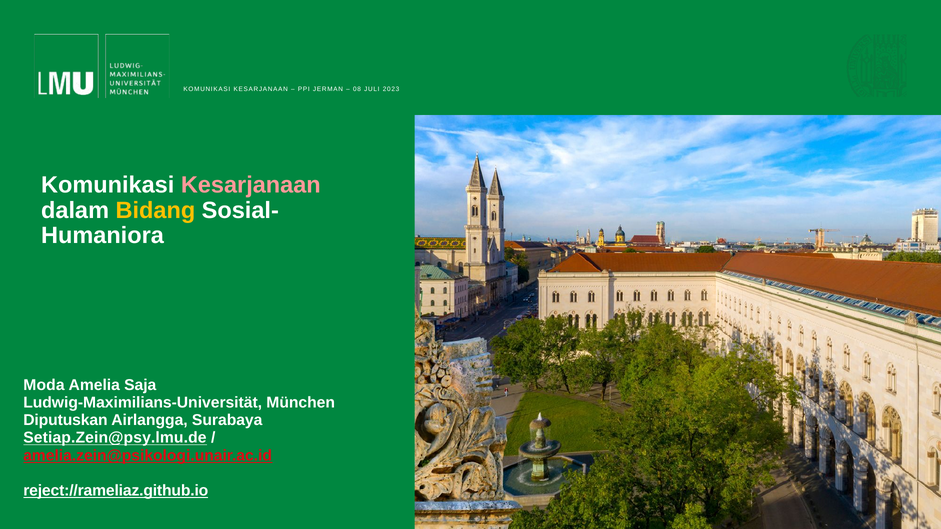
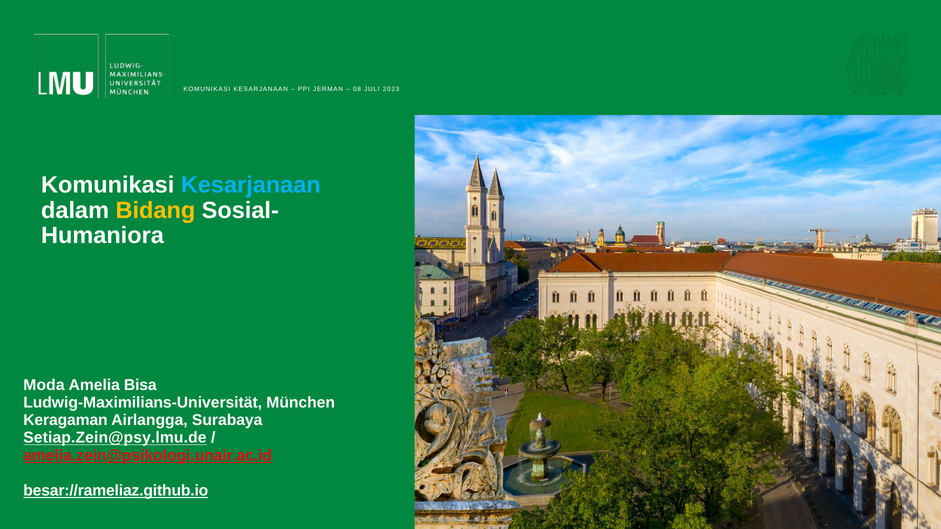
Kesarjanaan at (251, 185) colour: pink -> light blue
Saja: Saja -> Bisa
Diputuskan: Diputuskan -> Keragaman
reject://rameliaz.github.io: reject://rameliaz.github.io -> besar://rameliaz.github.io
